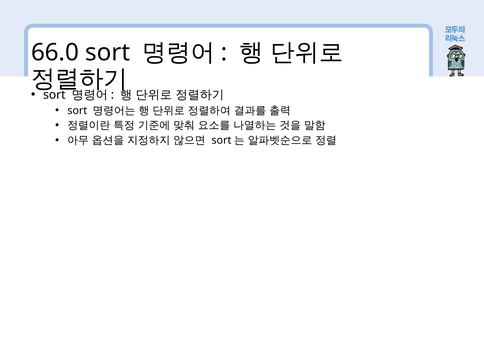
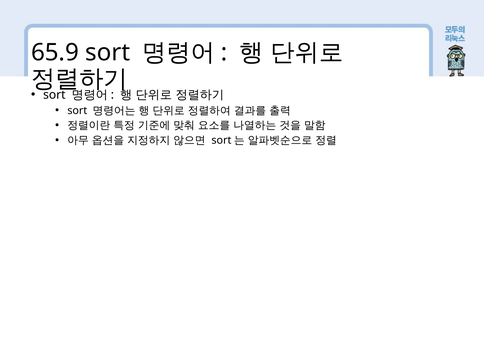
66.0: 66.0 -> 65.9
